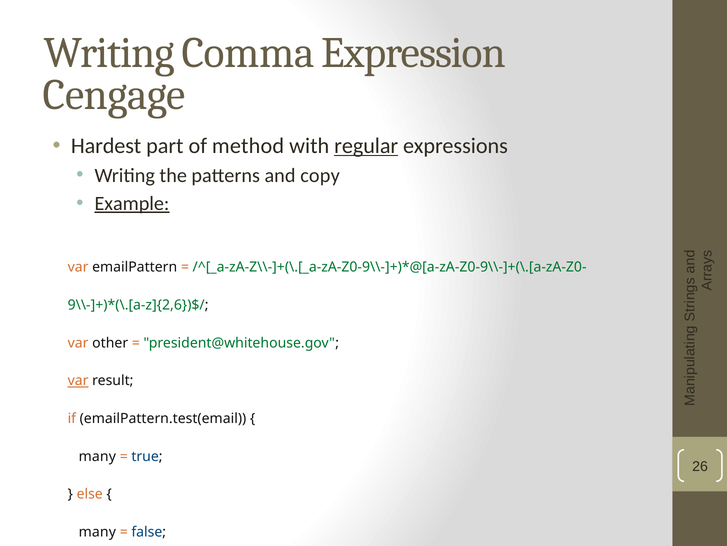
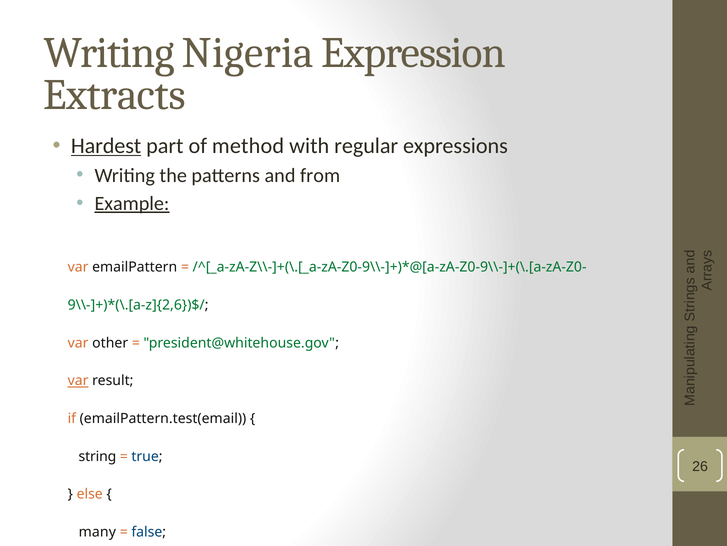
Comma: Comma -> Nigeria
Cengage: Cengage -> Extracts
Hardest underline: none -> present
regular underline: present -> none
copy: copy -> from
many at (97, 456): many -> string
